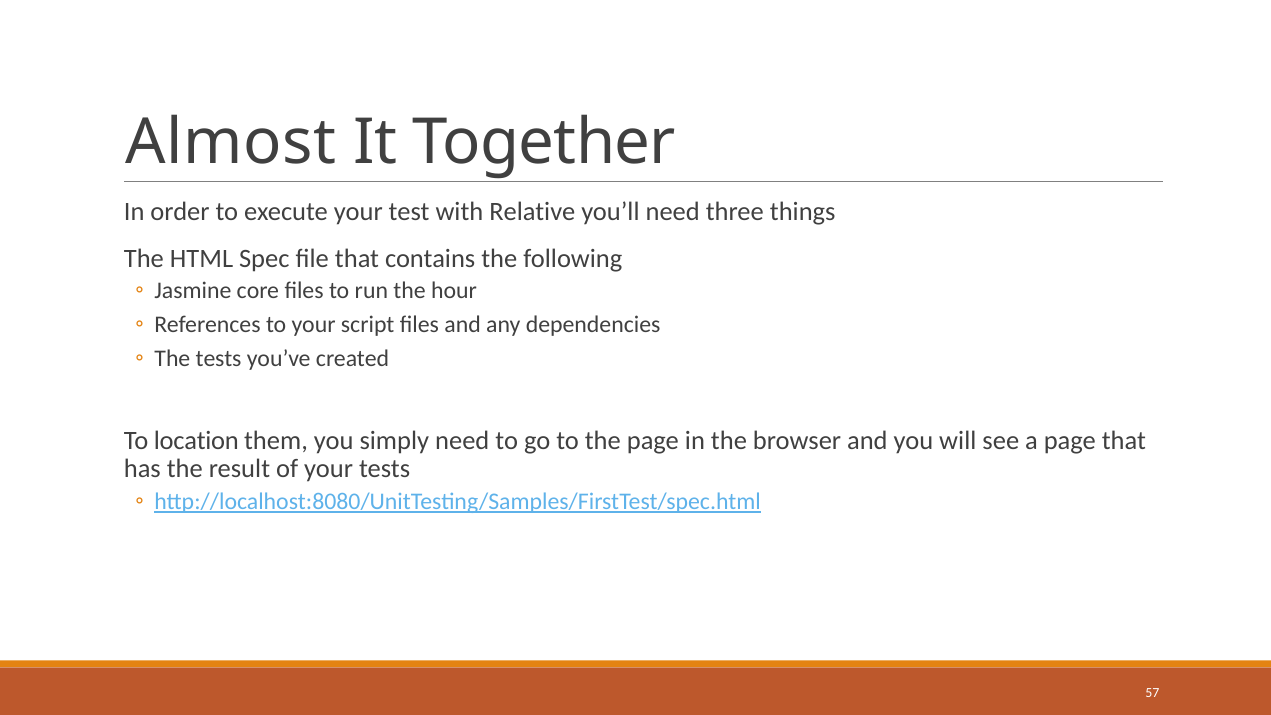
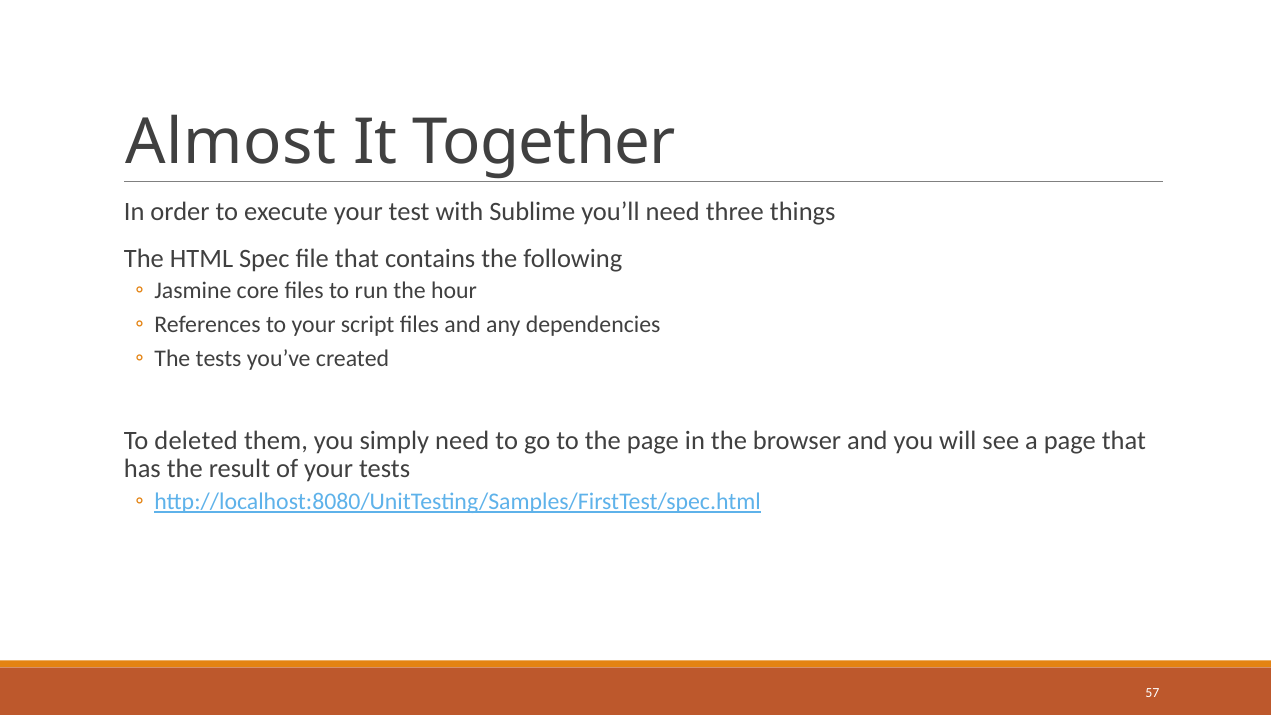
Relative: Relative -> Sublime
location: location -> deleted
